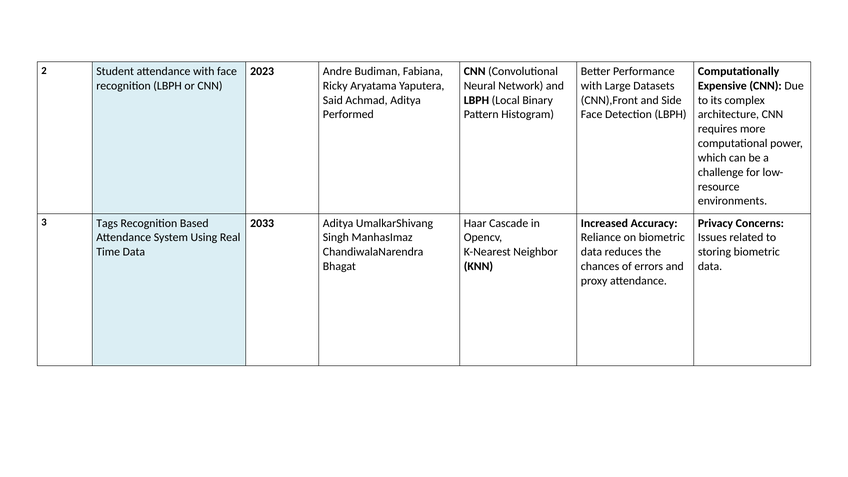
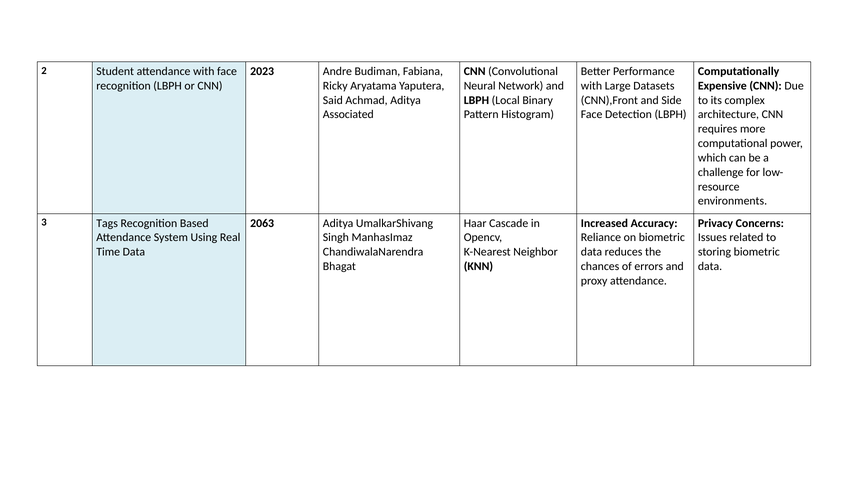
Performed: Performed -> Associated
2033: 2033 -> 2063
